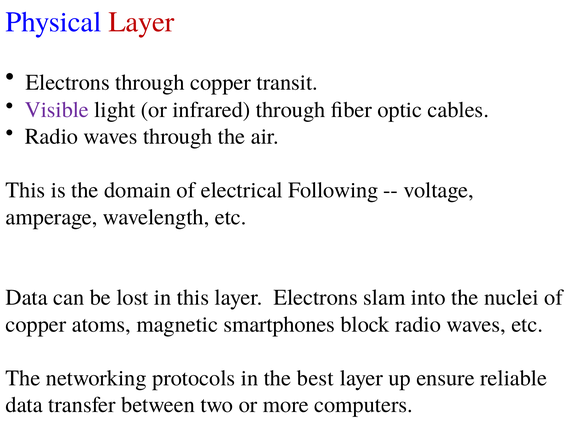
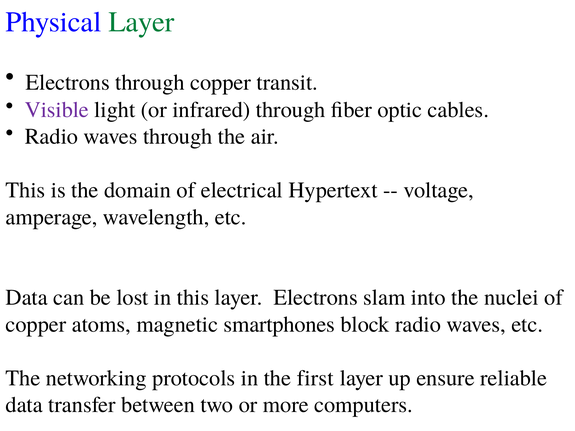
Layer at (141, 22) colour: red -> green
Following: Following -> Hypertext
best: best -> first
